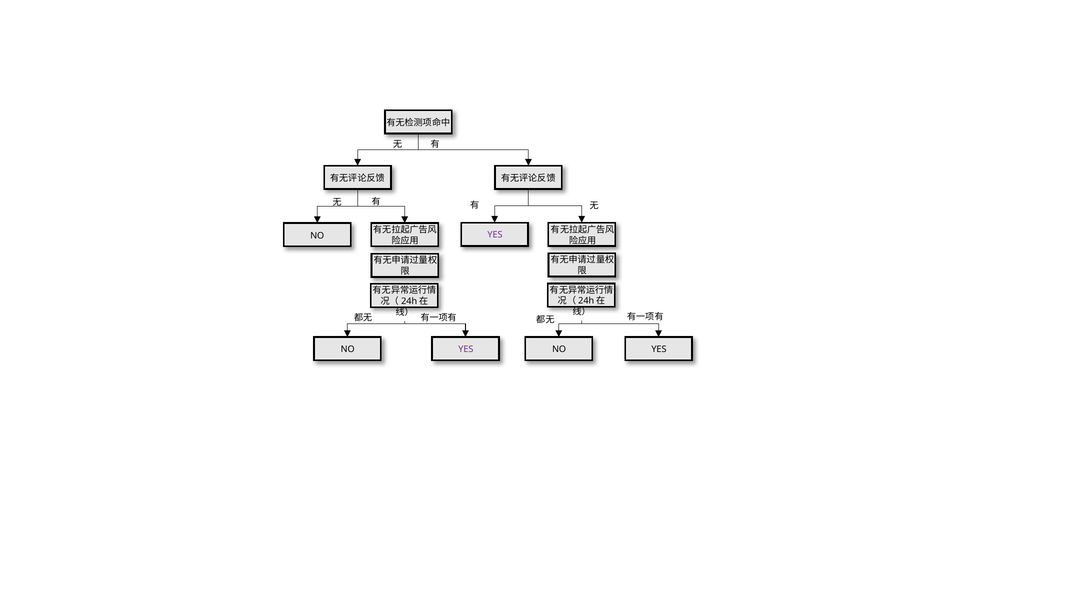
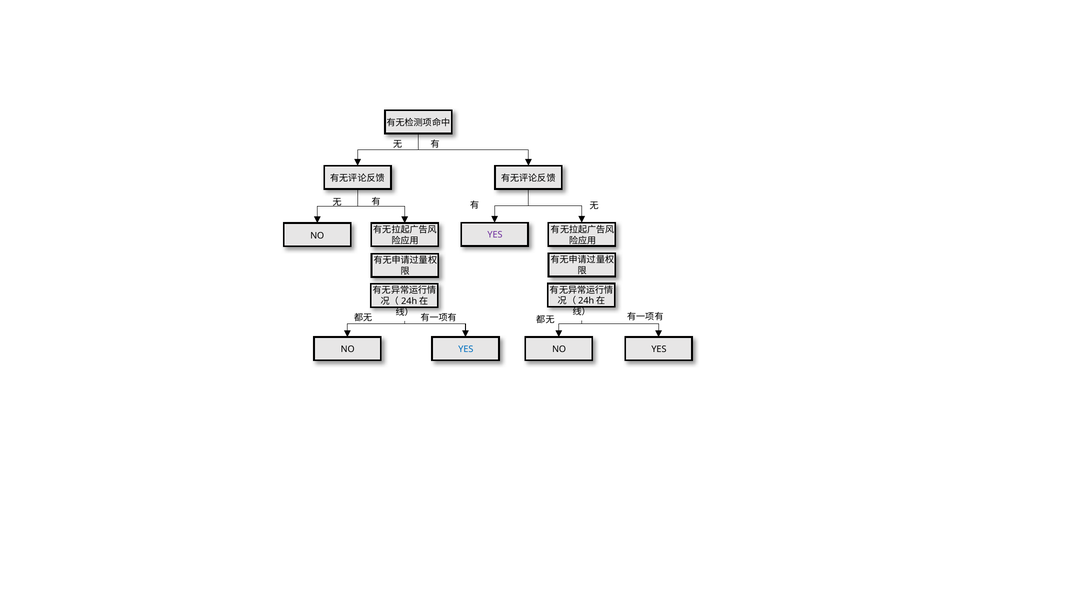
YES at (466, 349) colour: purple -> blue
